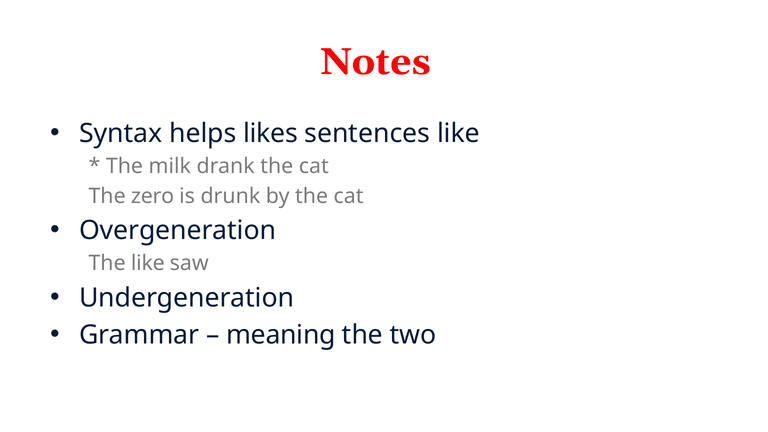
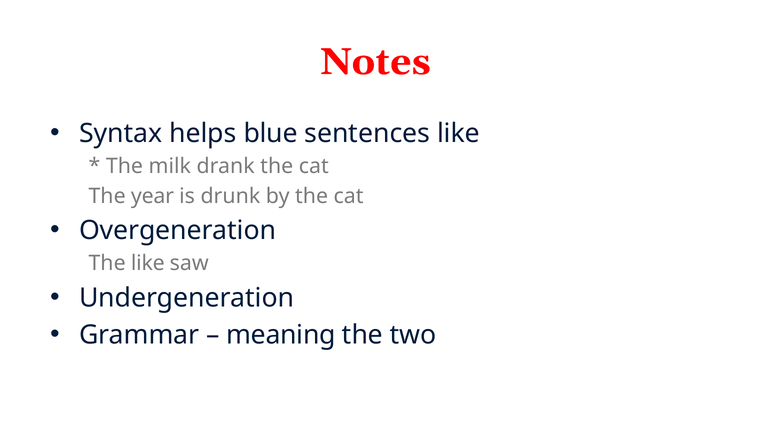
likes: likes -> blue
zero: zero -> year
